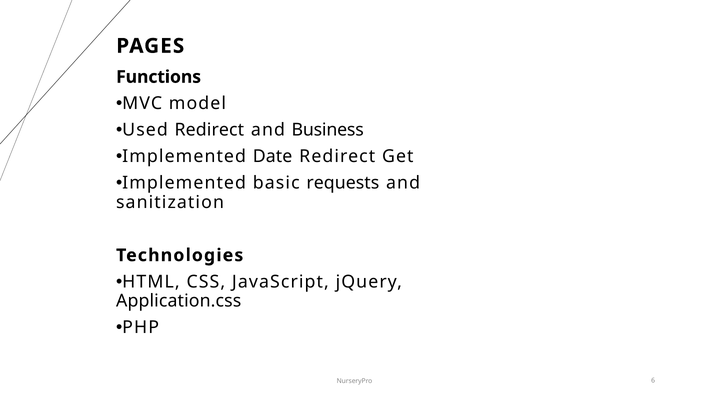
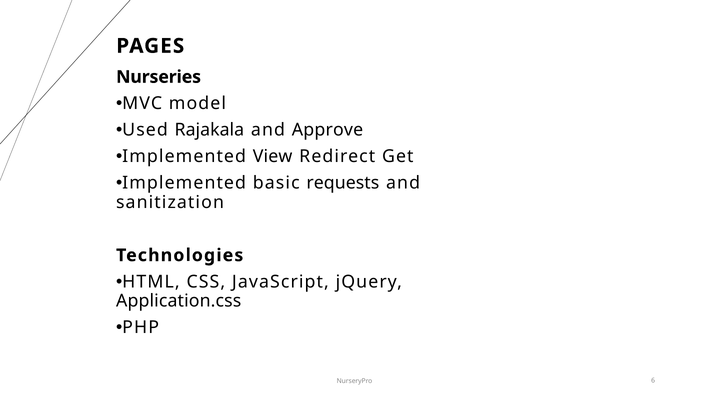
Functions: Functions -> Nurseries
Used Redirect: Redirect -> Rajakala
Business: Business -> Approve
Date: Date -> View
